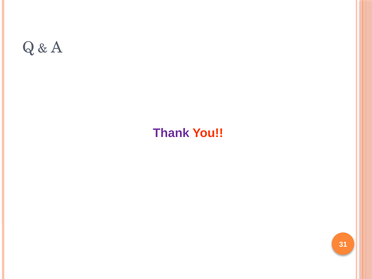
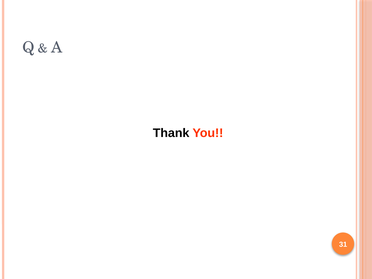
Thank colour: purple -> black
